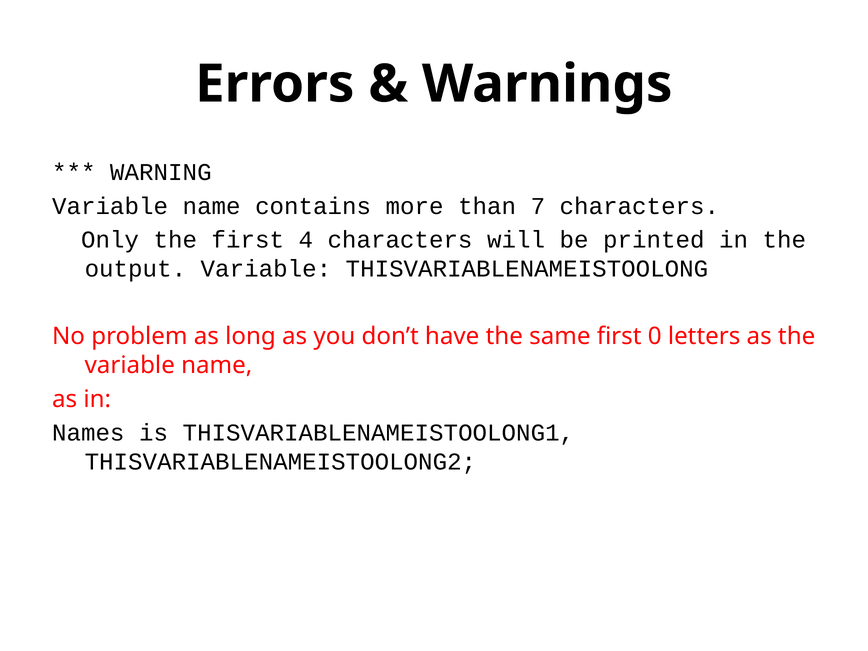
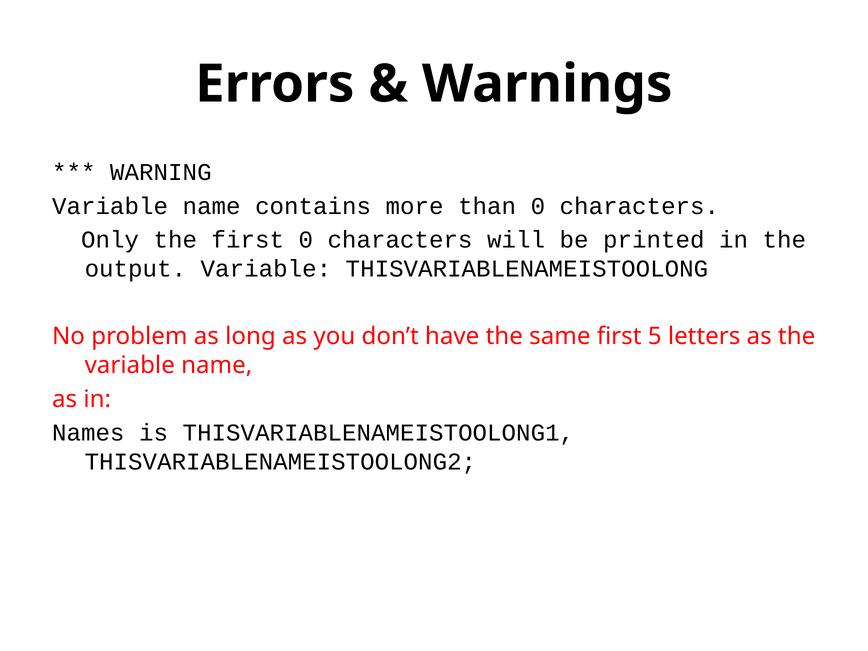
than 7: 7 -> 0
first 4: 4 -> 0
0: 0 -> 5
